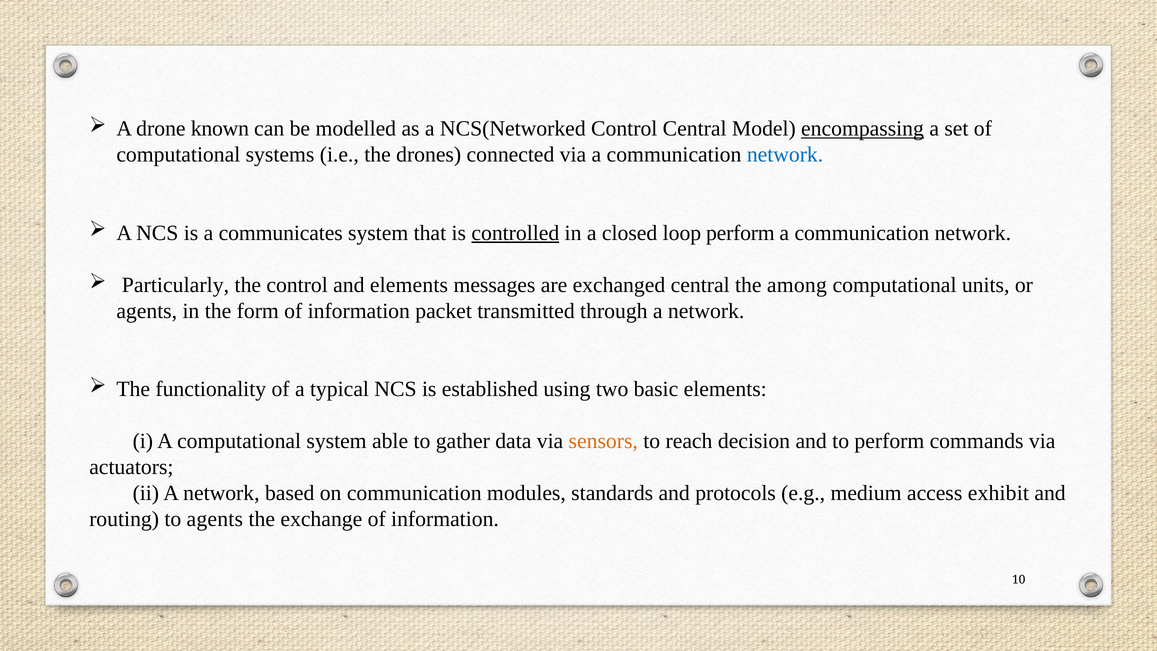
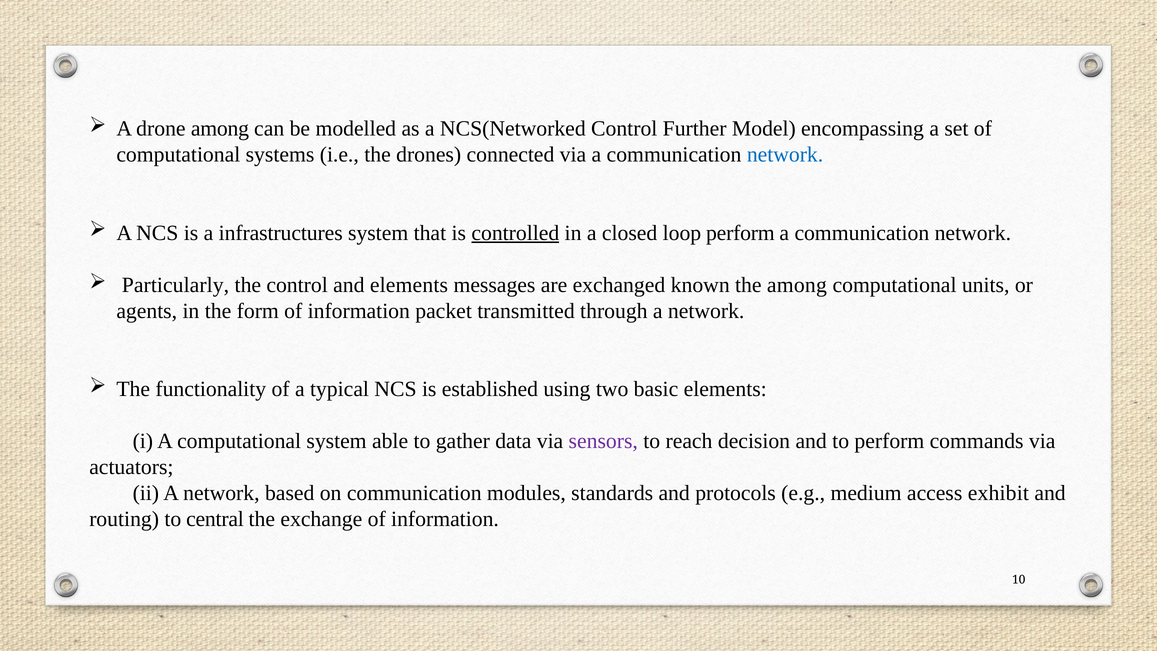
drone known: known -> among
Control Central: Central -> Further
encompassing underline: present -> none
communicates: communicates -> infrastructures
exchanged central: central -> known
sensors colour: orange -> purple
to agents: agents -> central
